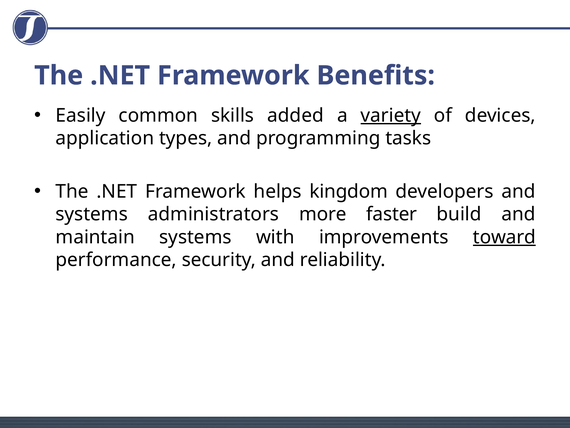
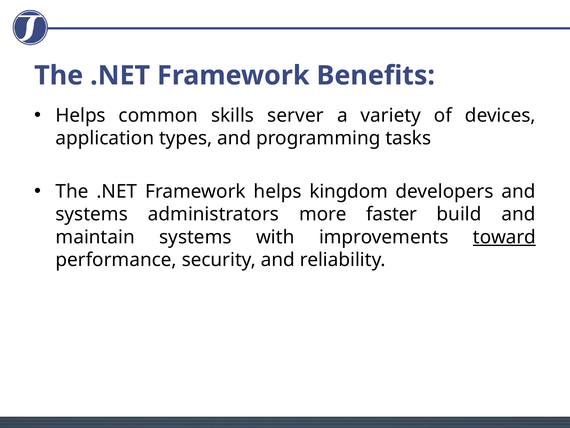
Easily at (81, 115): Easily -> Helps
added: added -> server
variety underline: present -> none
